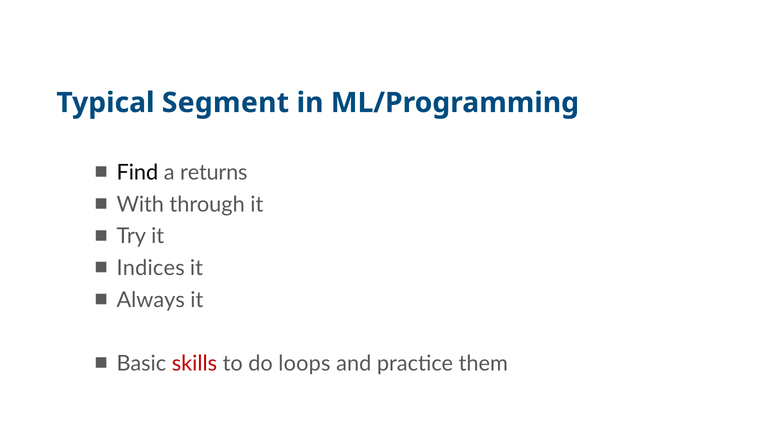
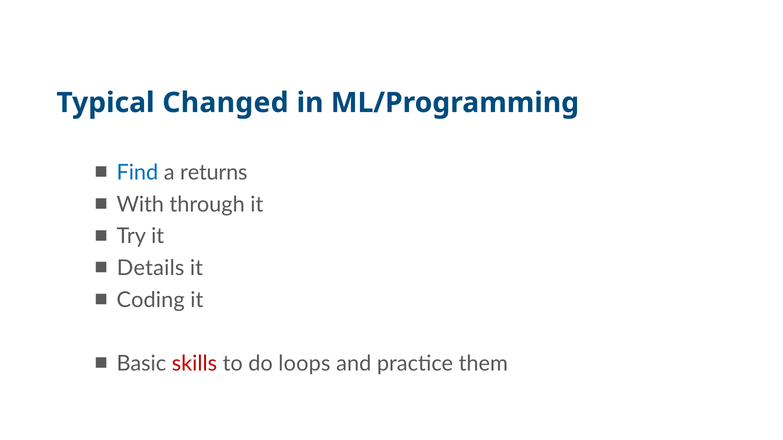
Segment: Segment -> Changed
Find colour: black -> blue
Indices: Indices -> Details
Always: Always -> Coding
